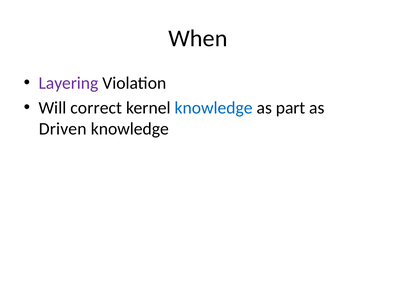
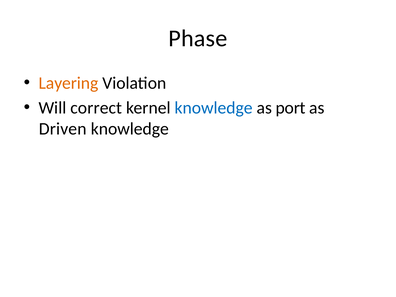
When: When -> Phase
Layering colour: purple -> orange
part: part -> port
